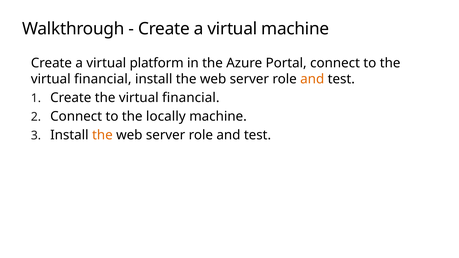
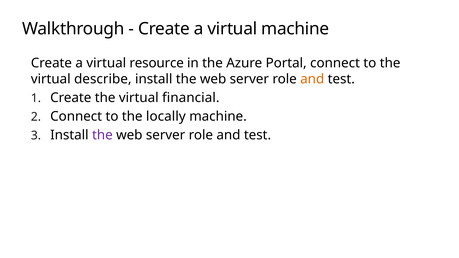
platform: platform -> resource
financial at (103, 79): financial -> describe
the at (102, 135) colour: orange -> purple
